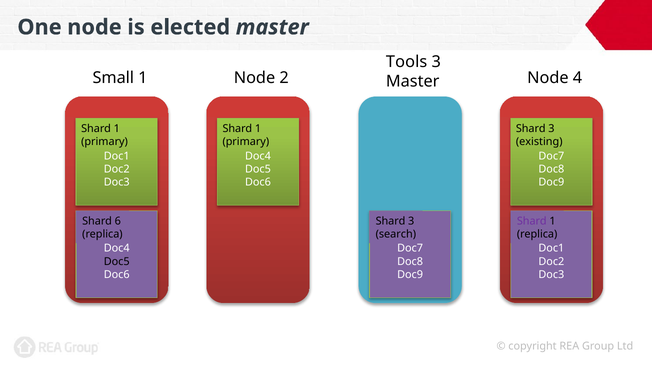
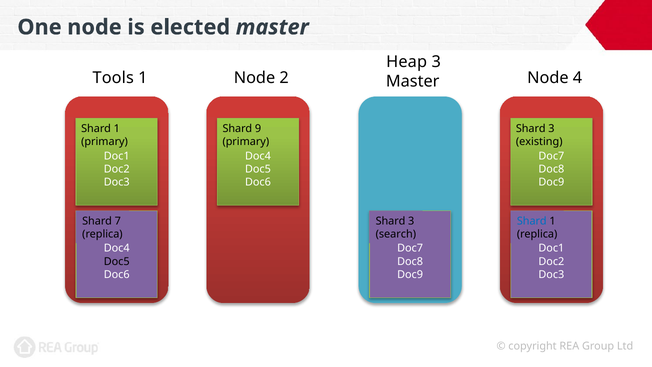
Tools: Tools -> Heap
Small: Small -> Tools
1 at (258, 129): 1 -> 9
6: 6 -> 7
Shard at (532, 221) colour: purple -> blue
